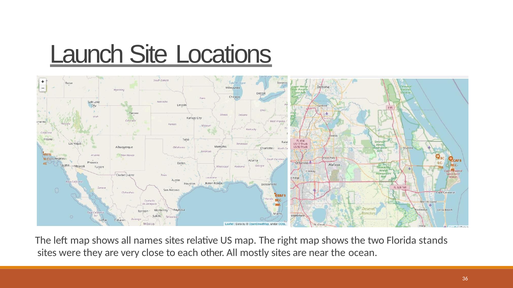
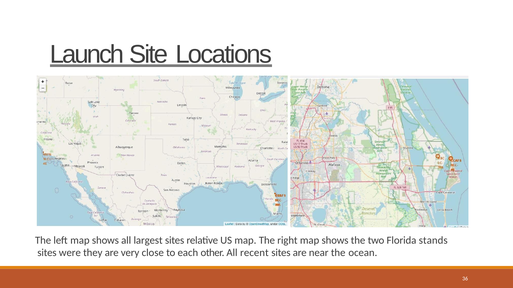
names: names -> largest
mostly: mostly -> recent
